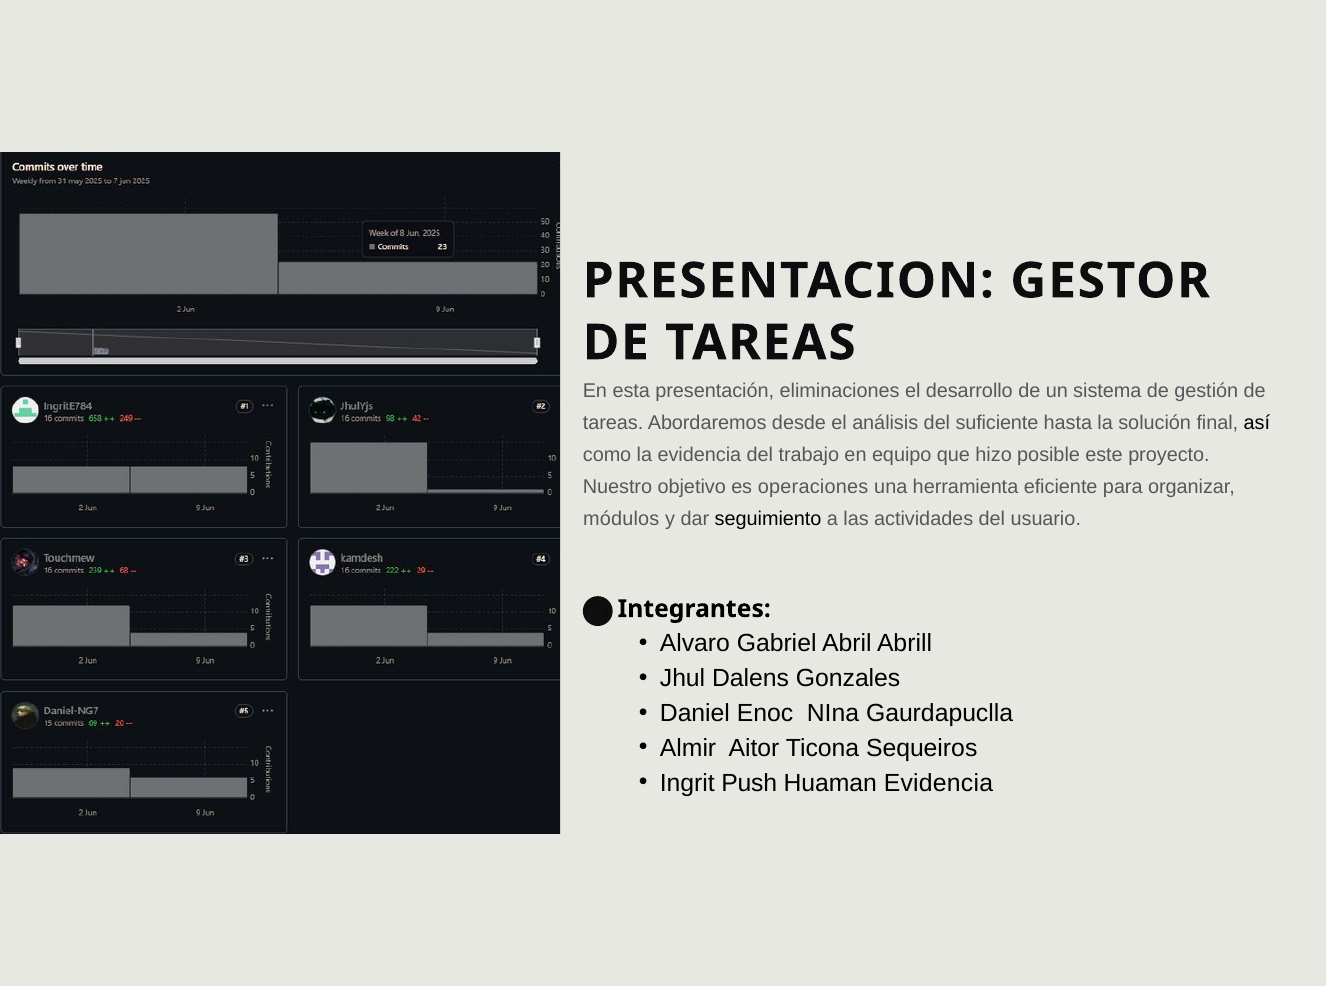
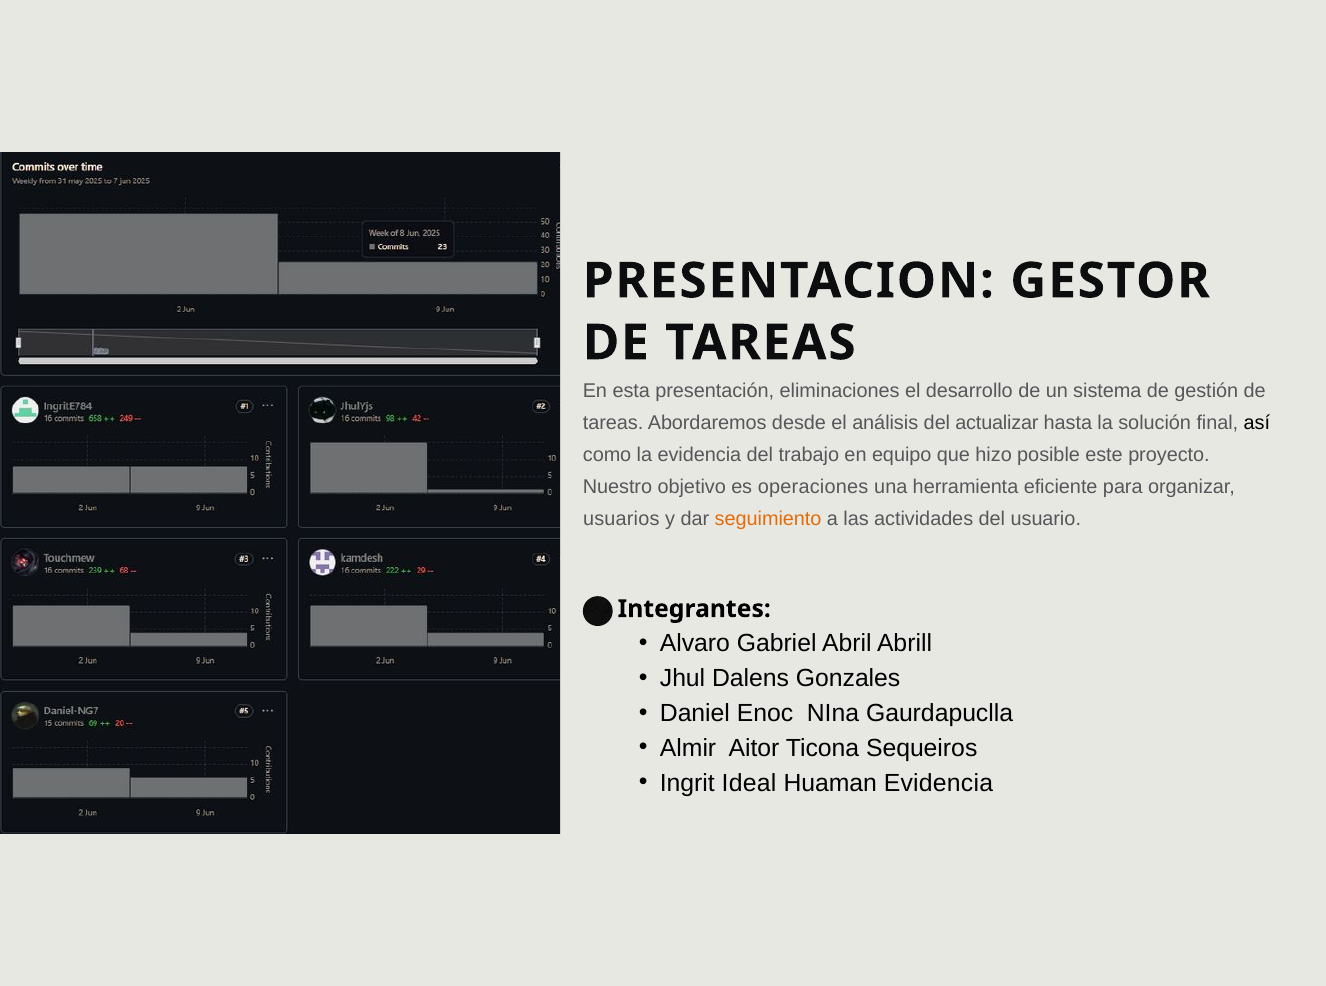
suficiente: suficiente -> actualizar
módulos: módulos -> usuarios
seguimiento colour: black -> orange
Push: Push -> Ideal
